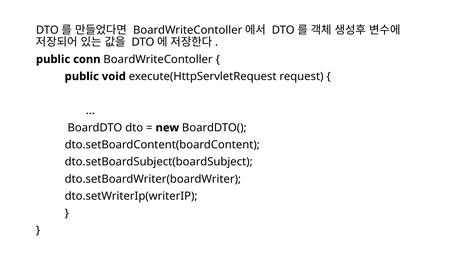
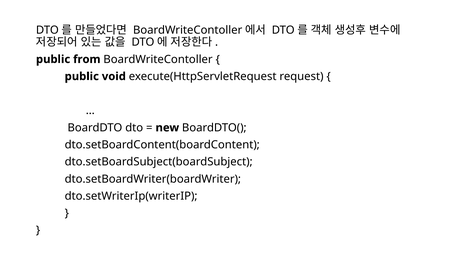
conn: conn -> from
